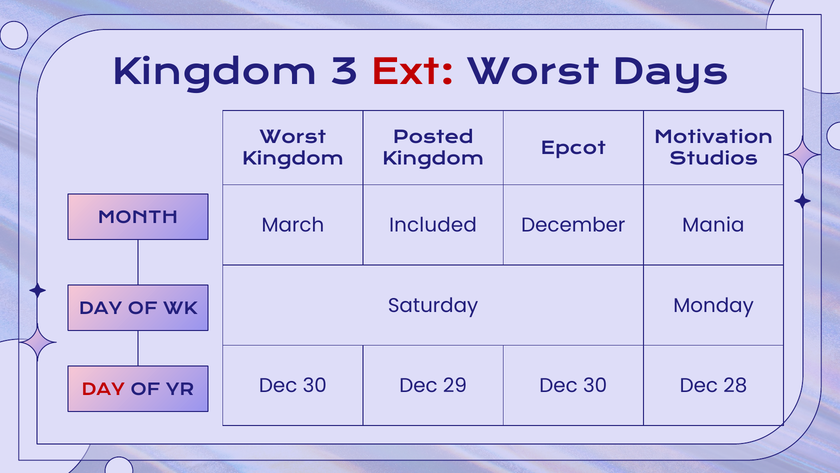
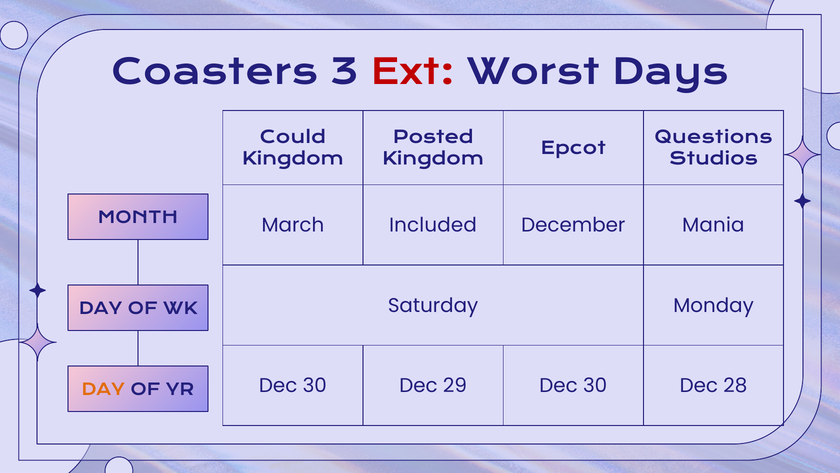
Kingdom at (215, 73): Kingdom -> Coasters
Worst at (293, 137): Worst -> Could
Motivation: Motivation -> Questions
DAY at (103, 390) colour: red -> orange
